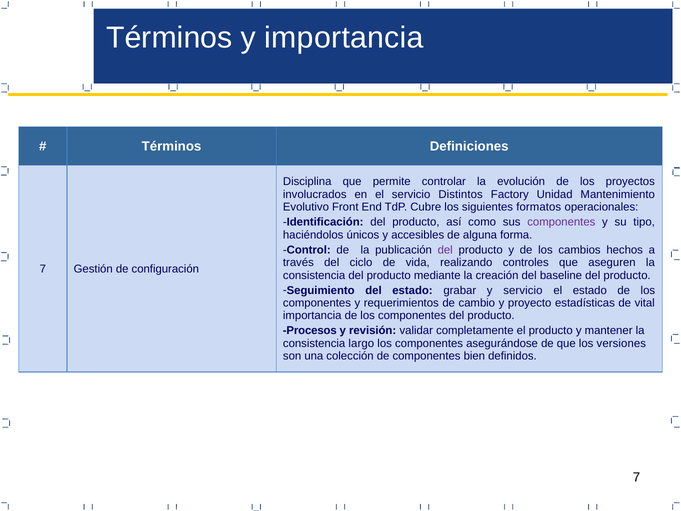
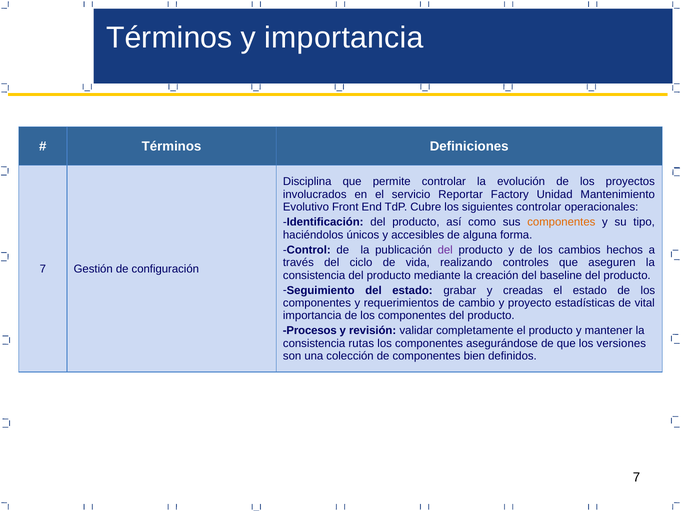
Distintos: Distintos -> Reportar
siguientes formatos: formatos -> controlar
componentes at (561, 222) colour: purple -> orange
y servicio: servicio -> creadas
largo: largo -> rutas
